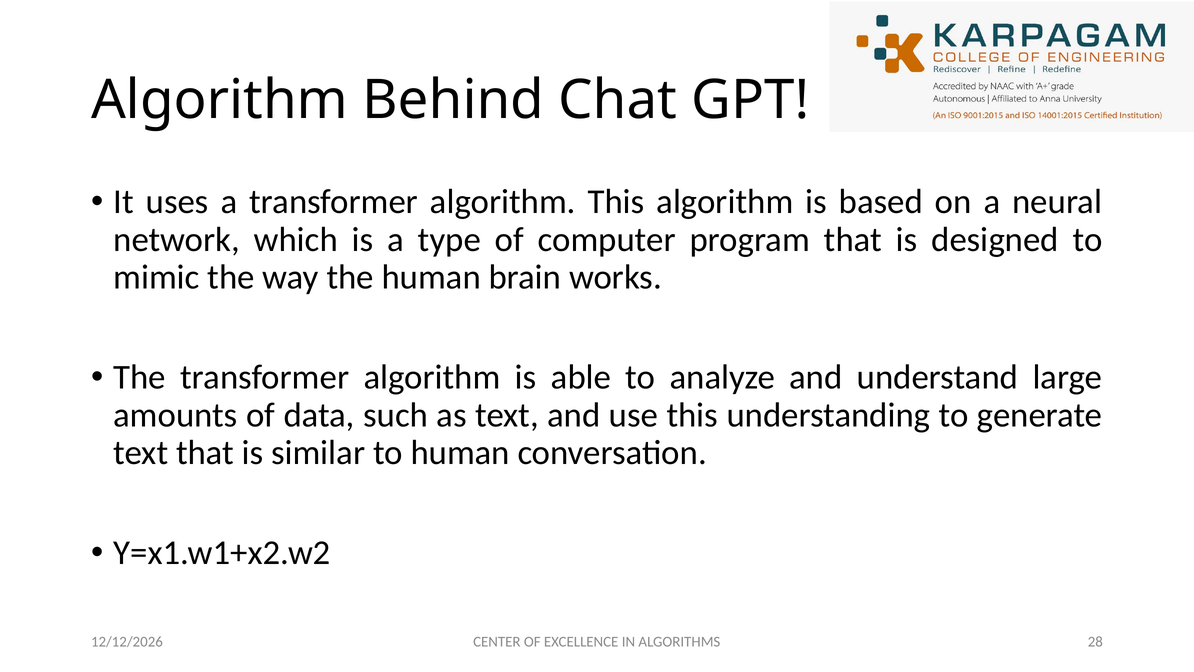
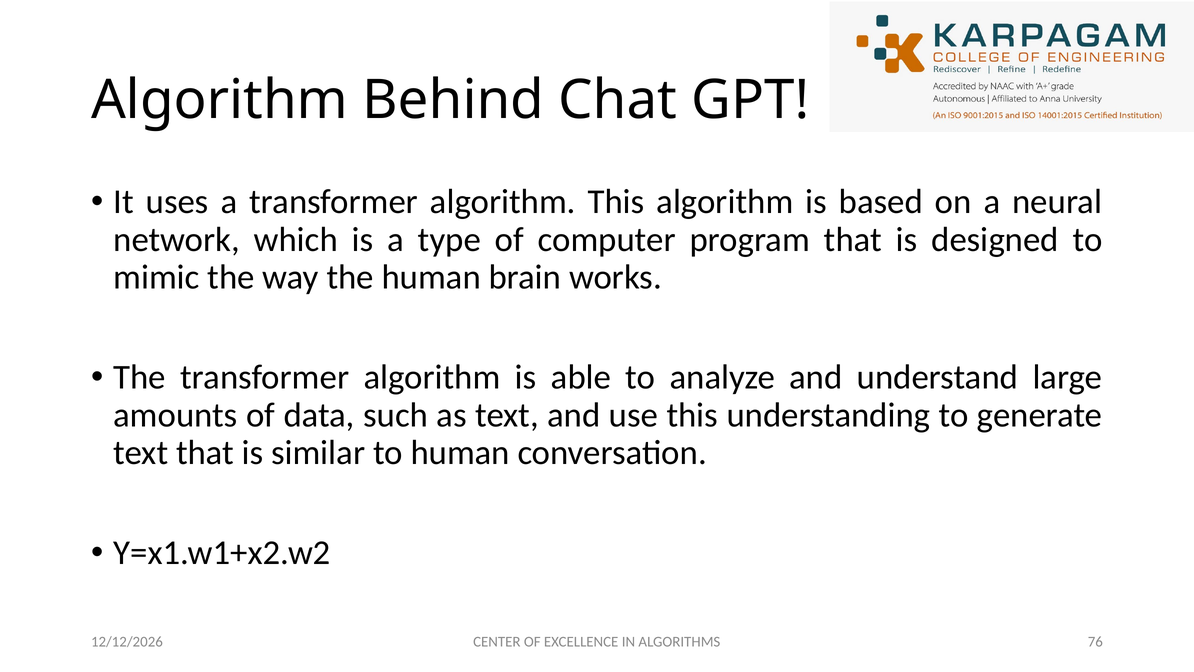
28: 28 -> 76
